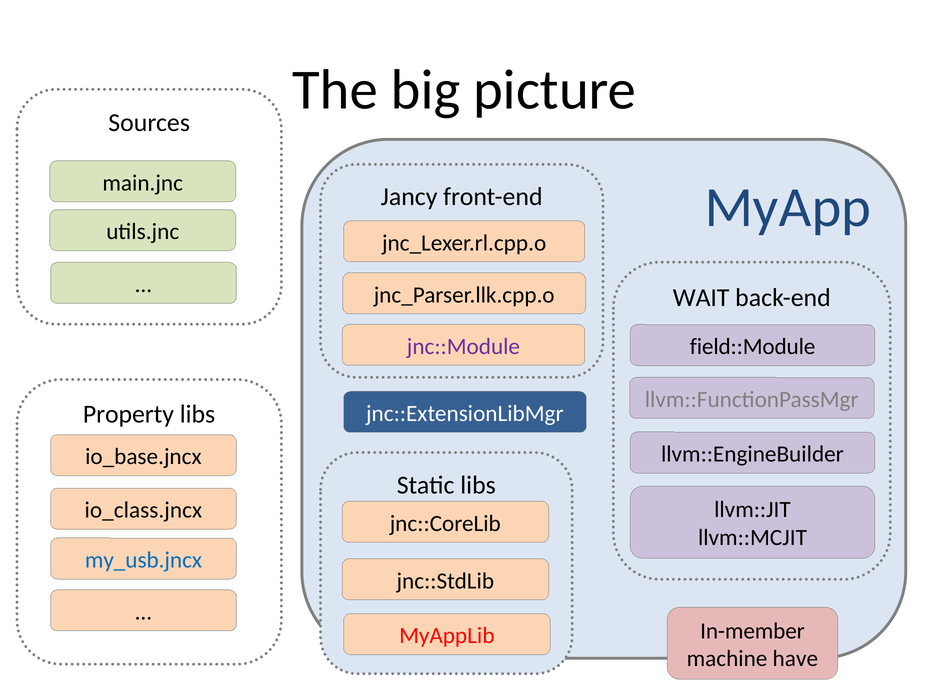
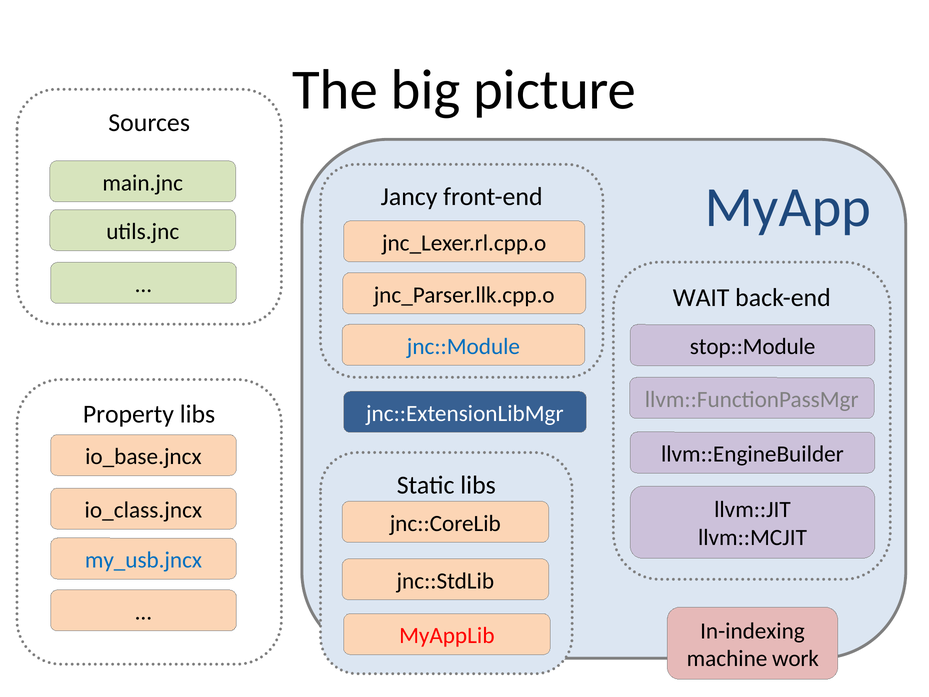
jnc::Module colour: purple -> blue
field::Module: field::Module -> stop::Module
In-member: In-member -> In-indexing
have: have -> work
